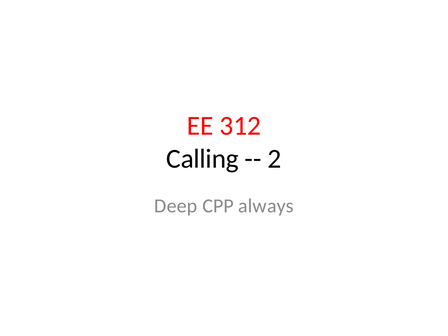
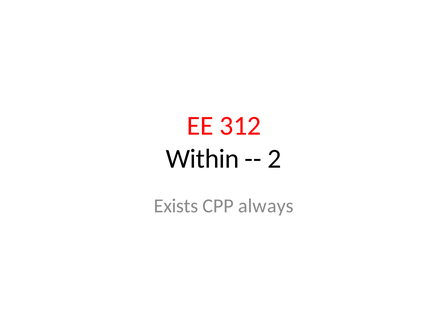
Calling: Calling -> Within
Deep: Deep -> Exists
